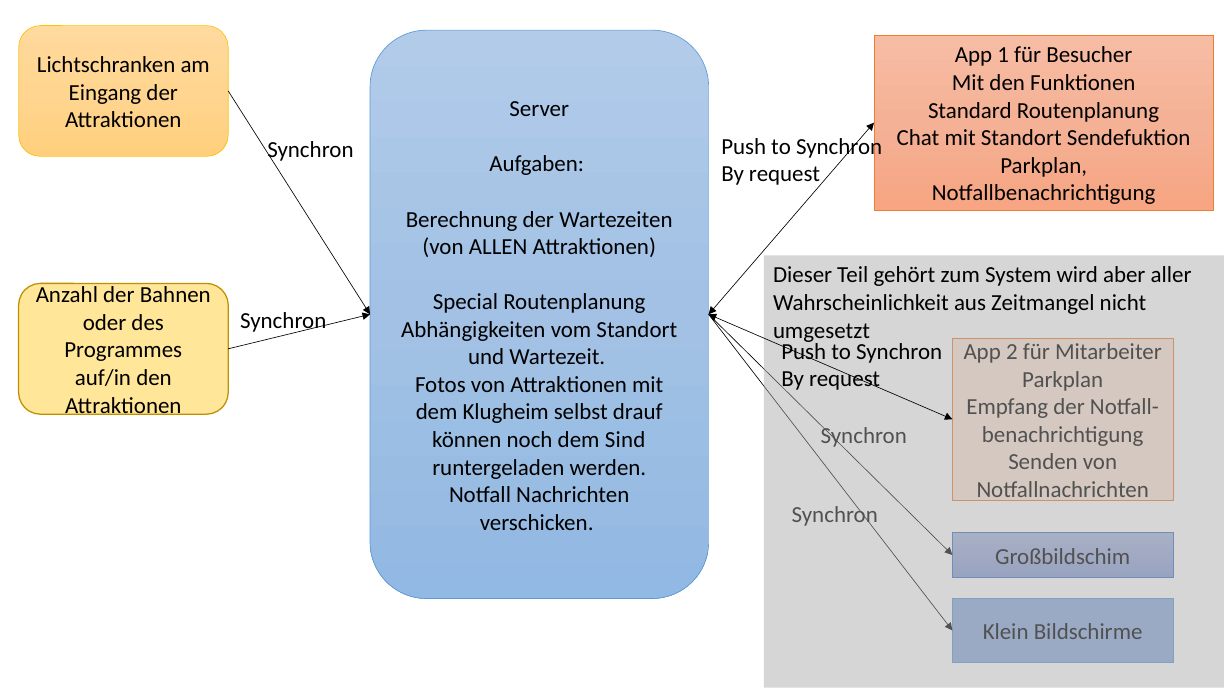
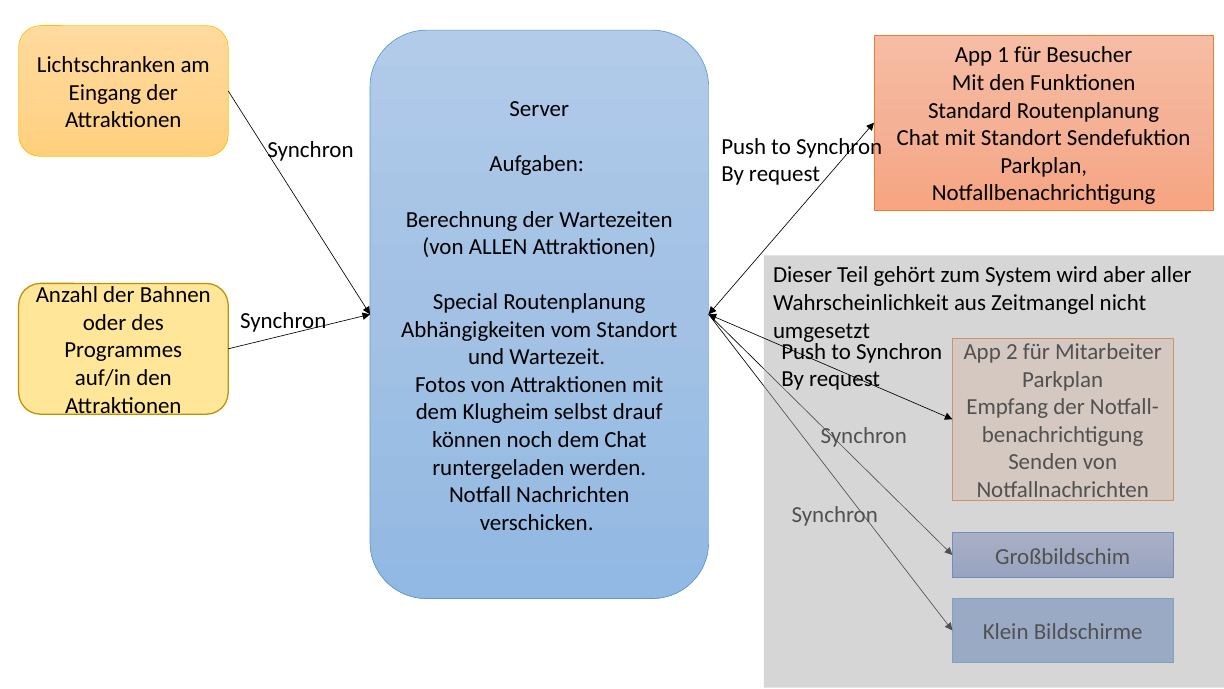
dem Sind: Sind -> Chat
